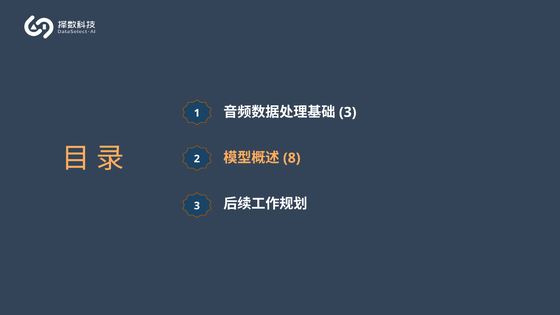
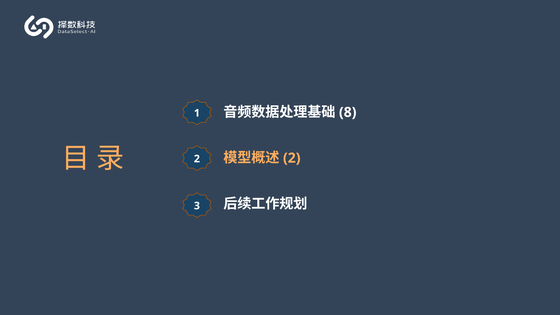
3 at (348, 112): 3 -> 8
8 at (292, 158): 8 -> 2
